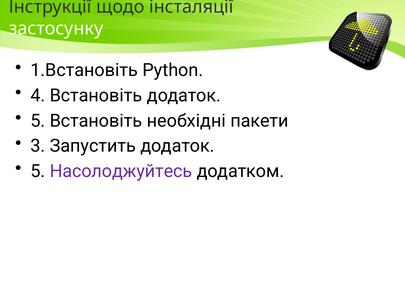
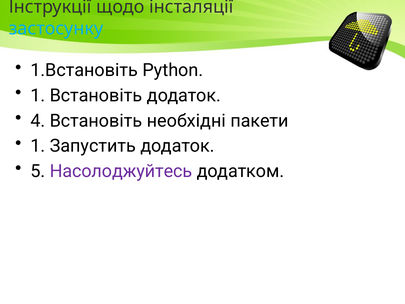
застосунку colour: white -> light blue
4 at (38, 95): 4 -> 1
5 at (38, 121): 5 -> 4
3 at (38, 146): 3 -> 1
